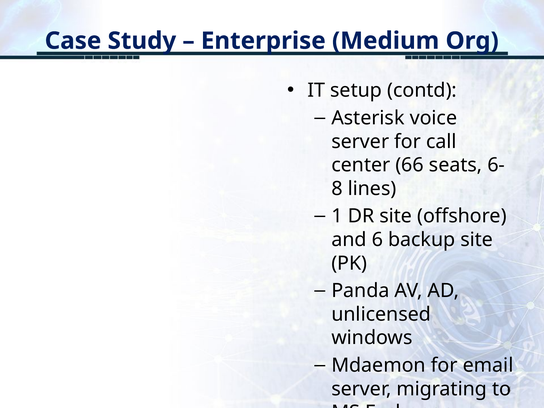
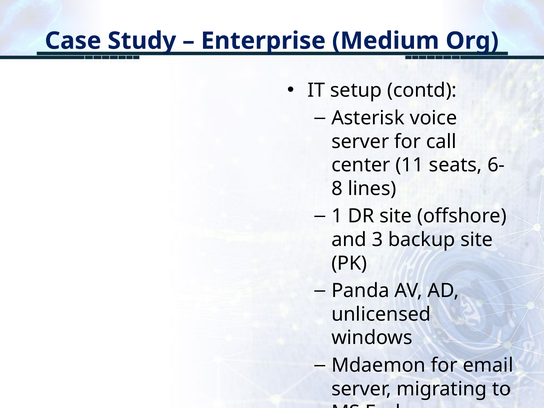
66: 66 -> 11
6: 6 -> 3
